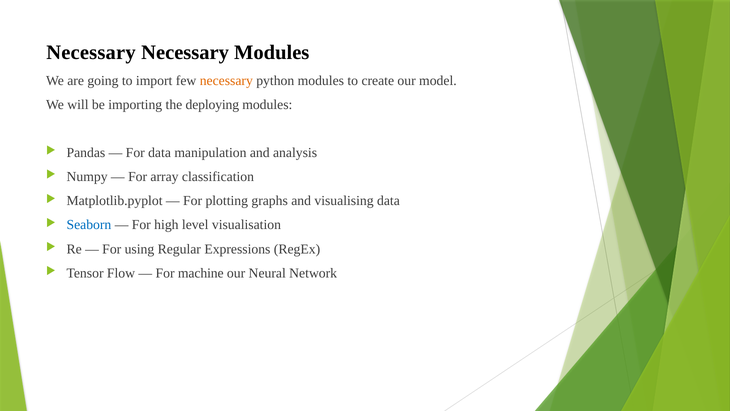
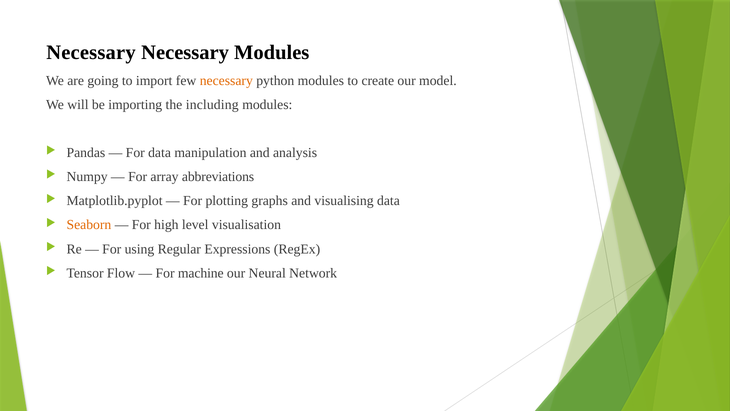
deploying: deploying -> including
classification: classification -> abbreviations
Seaborn colour: blue -> orange
